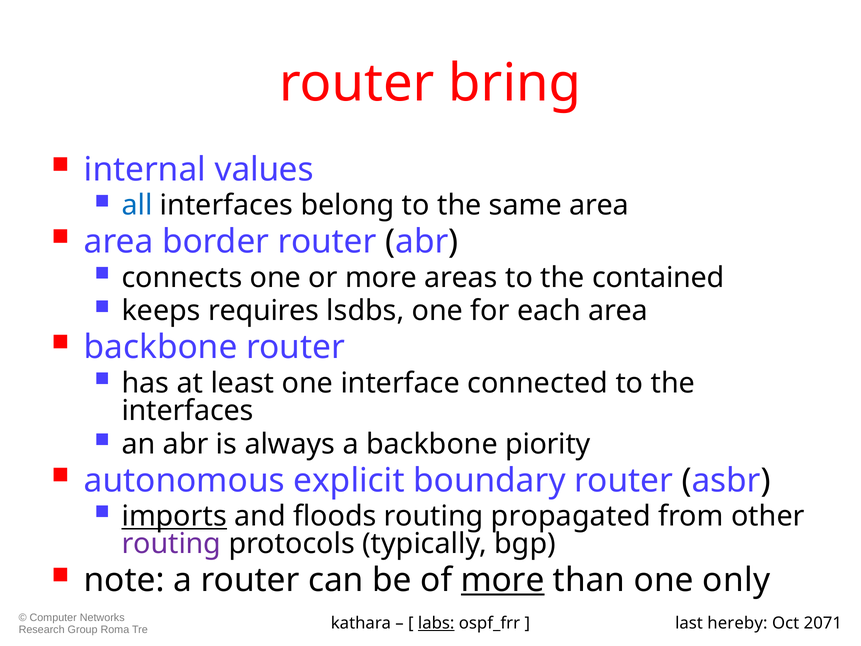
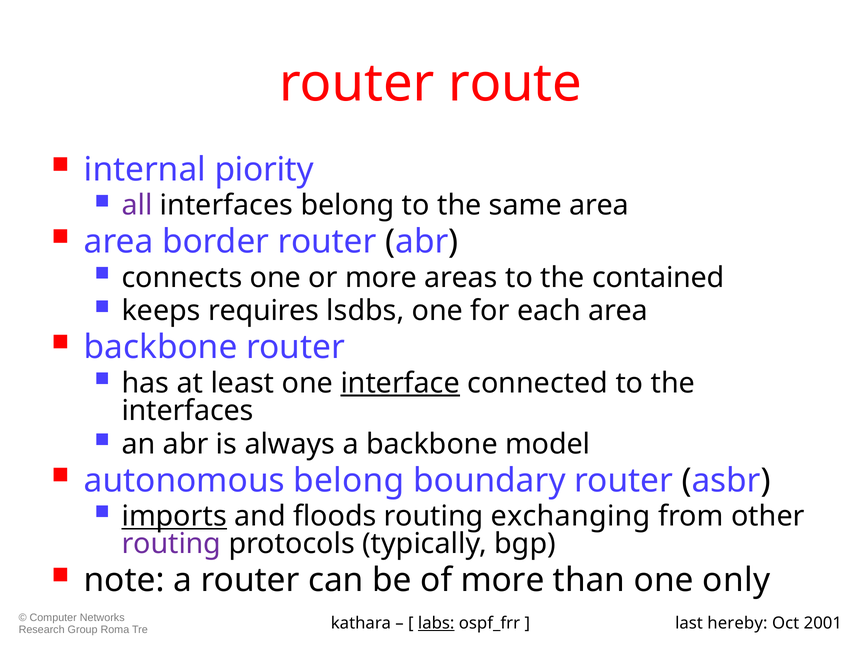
bring: bring -> route
values: values -> piority
all colour: blue -> purple
interface underline: none -> present
piority: piority -> model
autonomous explicit: explicit -> belong
propagated: propagated -> exchanging
more at (503, 580) underline: present -> none
2071: 2071 -> 2001
